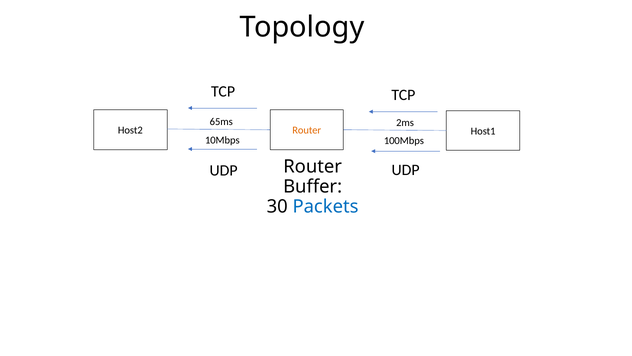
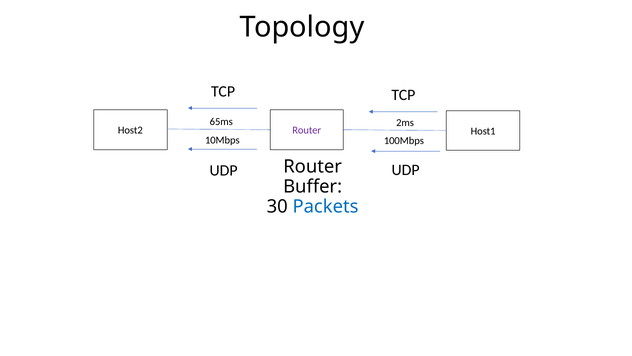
Router at (307, 130) colour: orange -> purple
